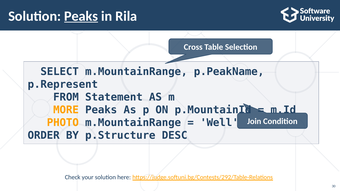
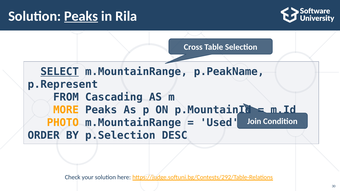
SELECT underline: none -> present
Statement: Statement -> Cascading
Well: Well -> Used
p.Structure: p.Structure -> p.Selection
